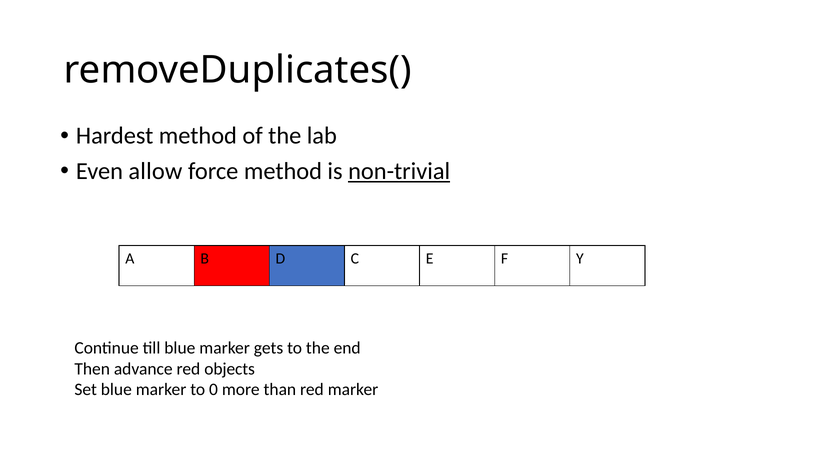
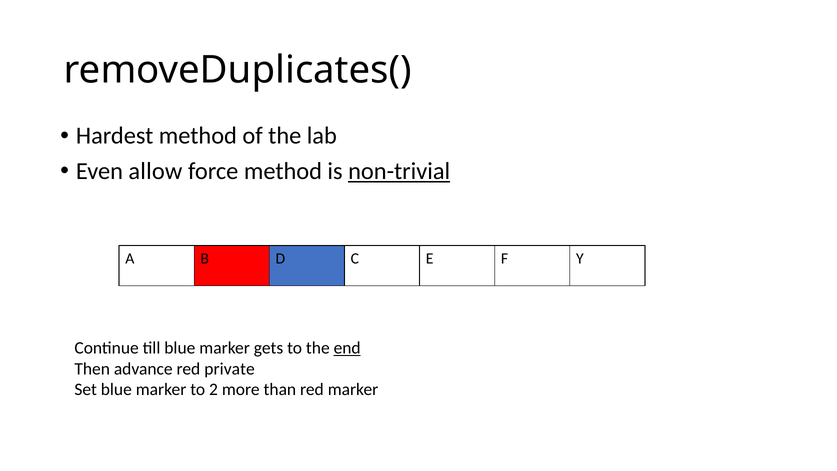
end underline: none -> present
objects: objects -> private
0: 0 -> 2
